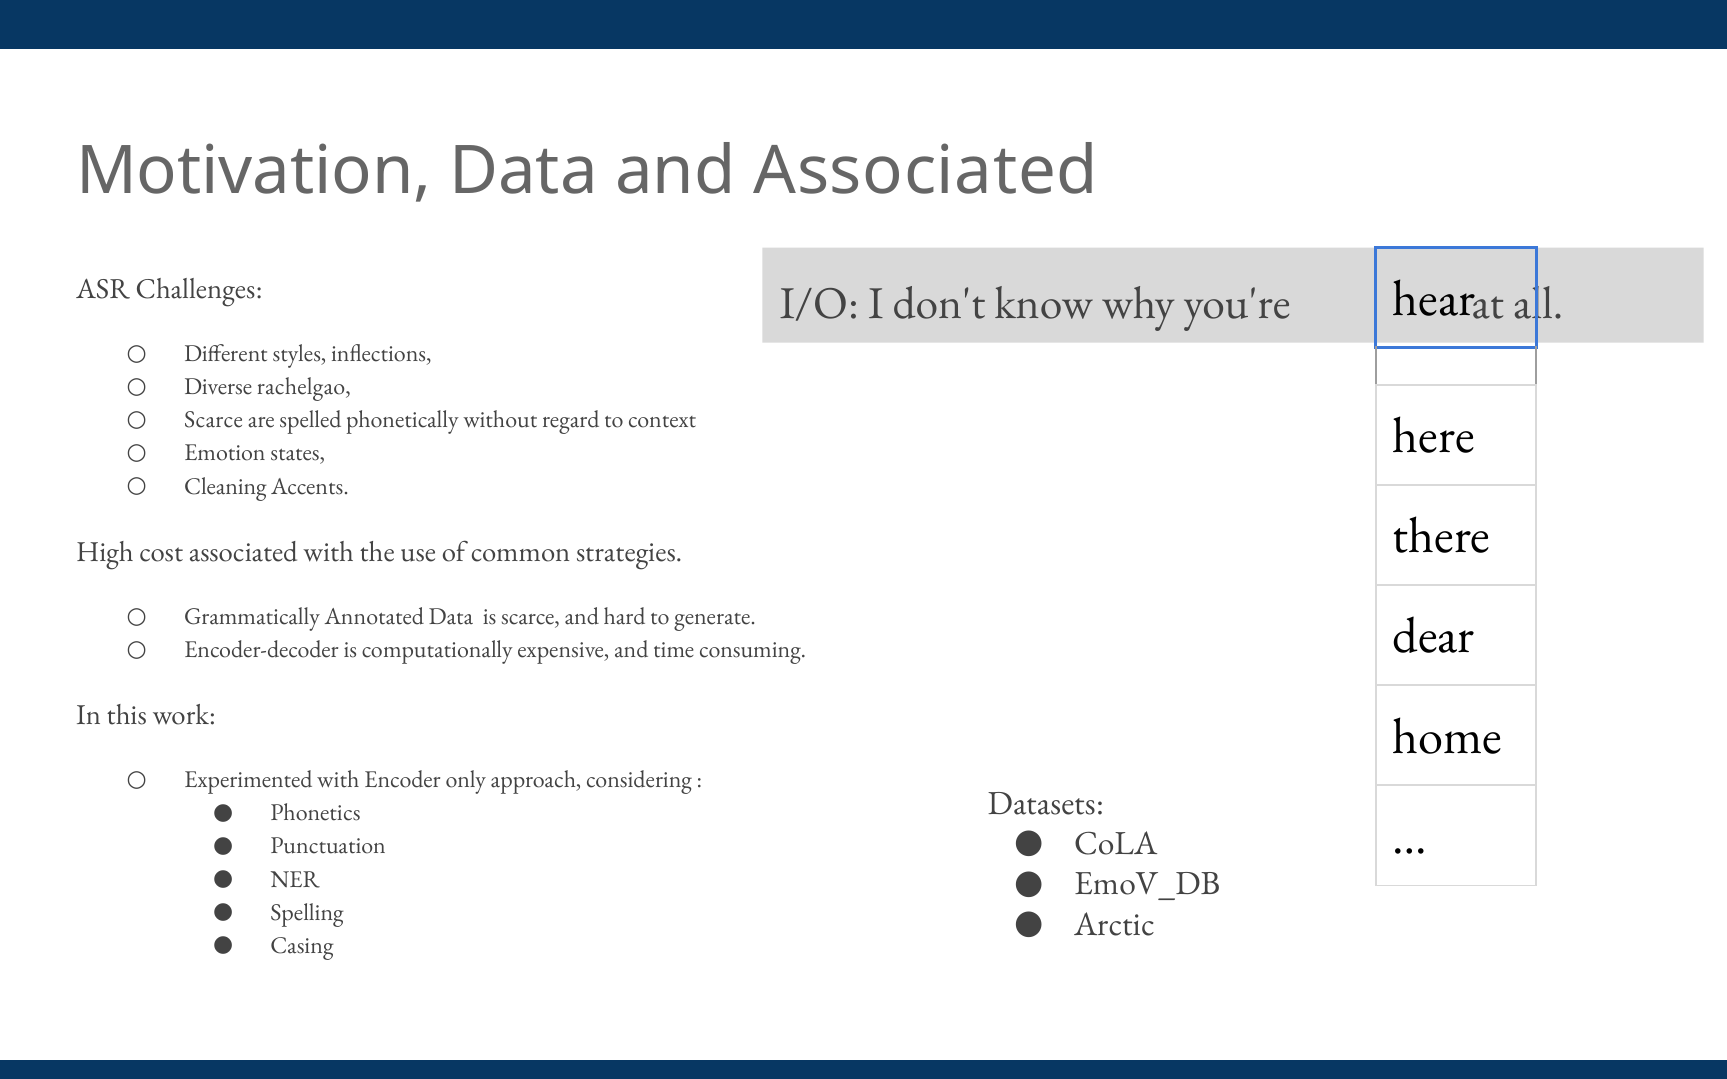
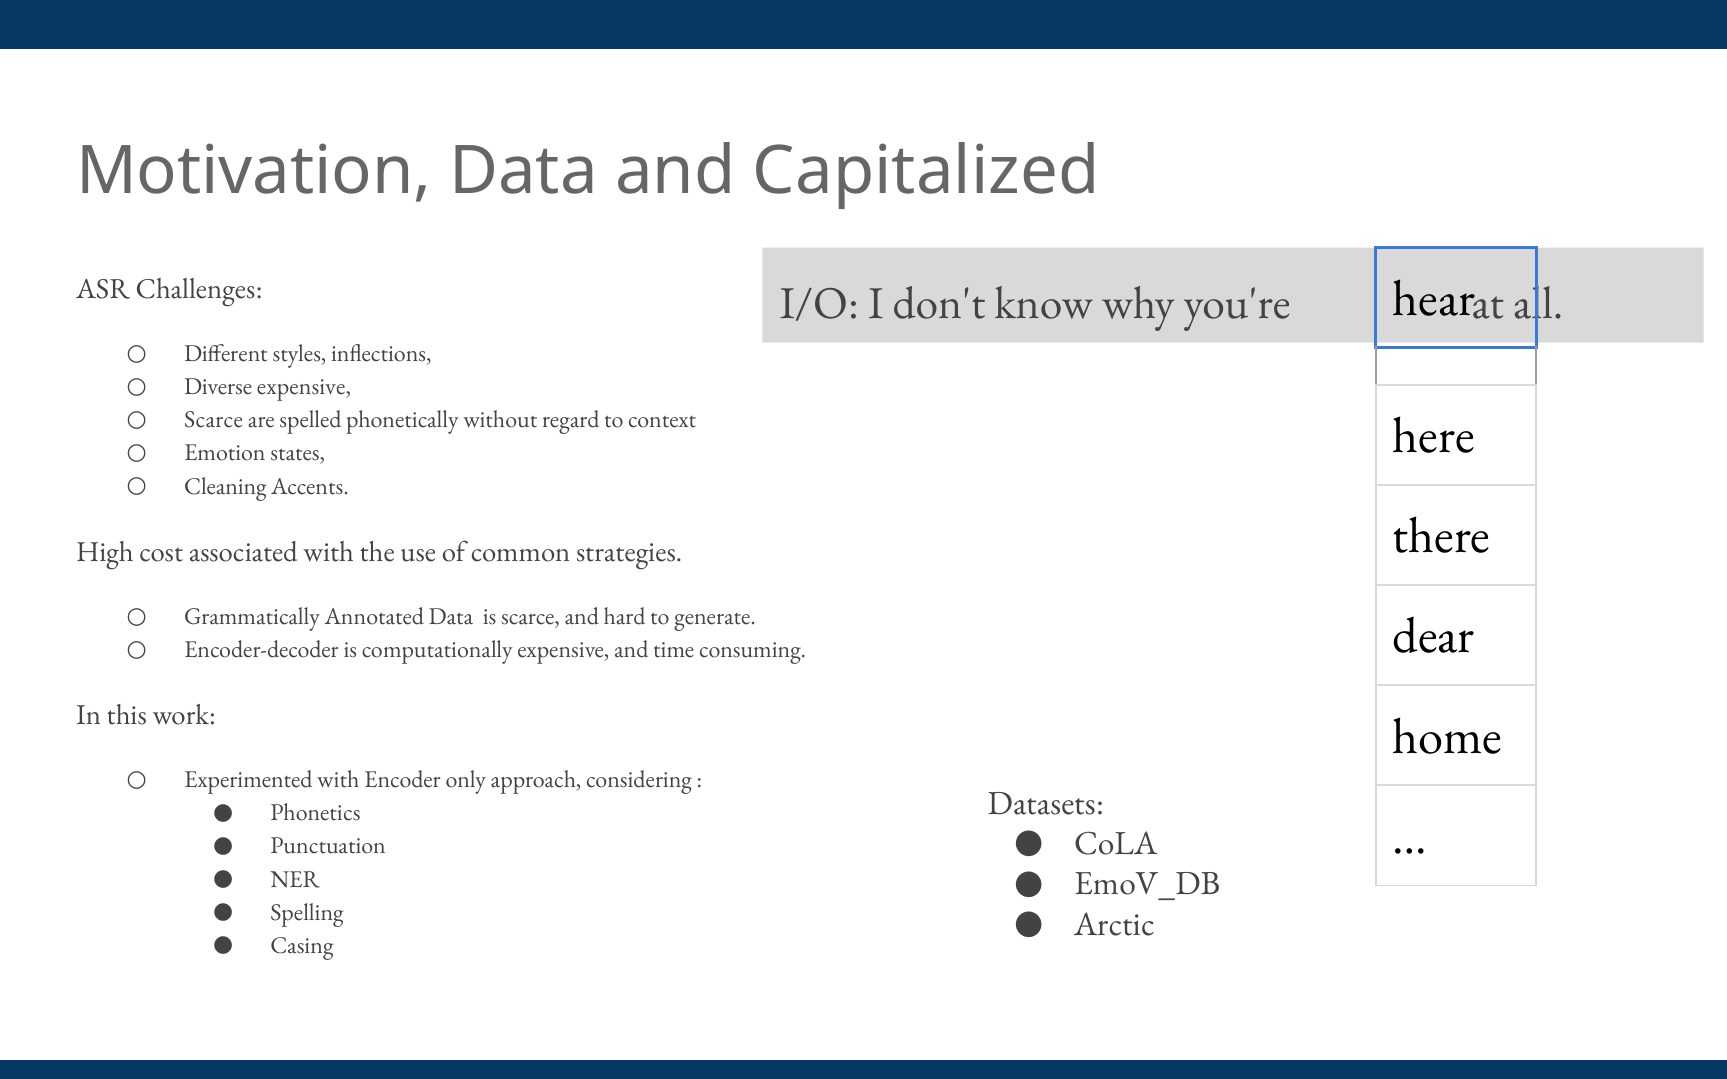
and Associated: Associated -> Capitalized
Diverse rachelgao: rachelgao -> expensive
